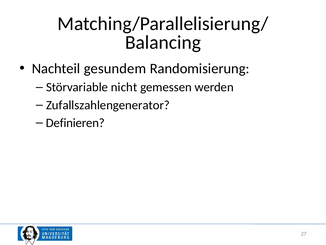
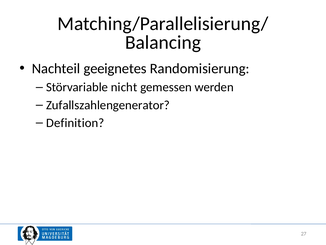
gesundem: gesundem -> geeignetes
Definieren: Definieren -> Definition
